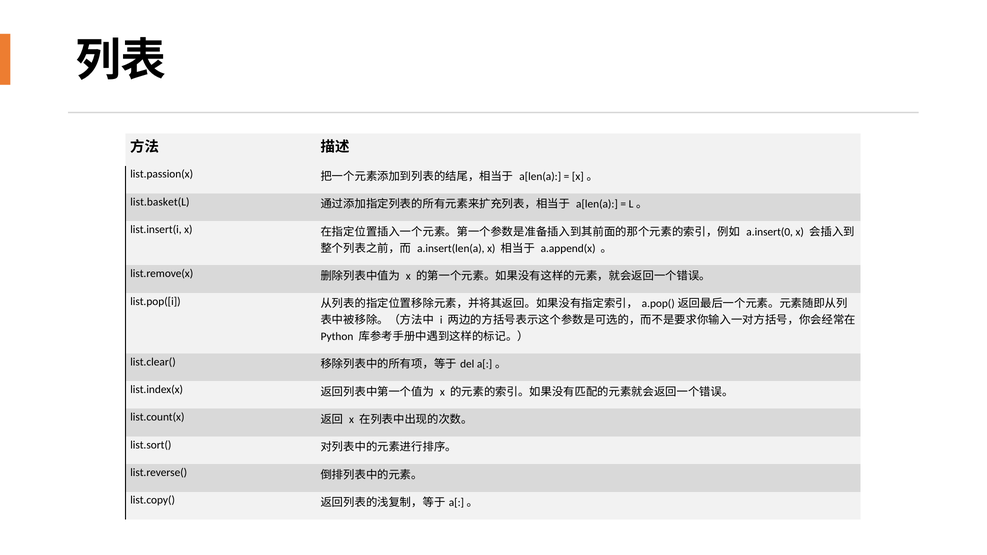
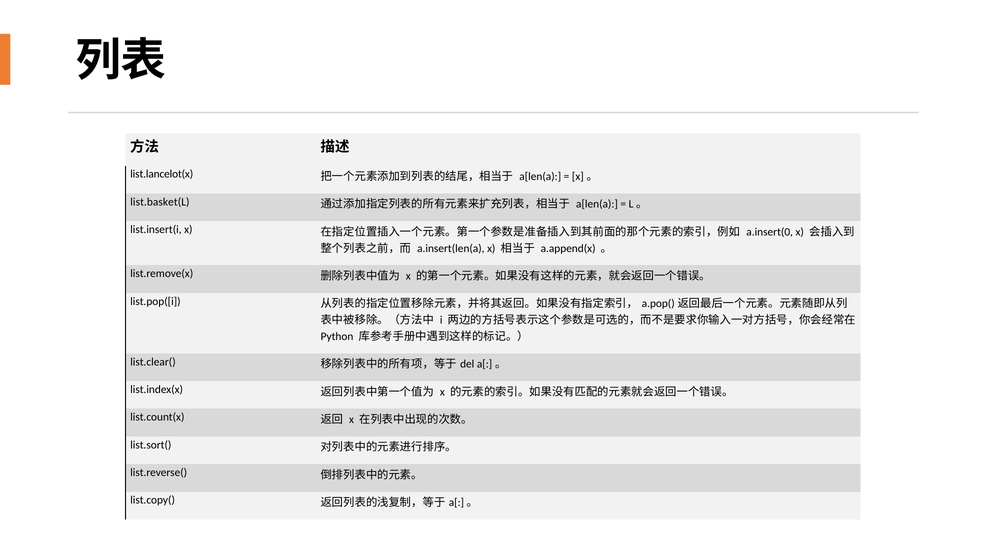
list.passion(x: list.passion(x -> list.lancelot(x
